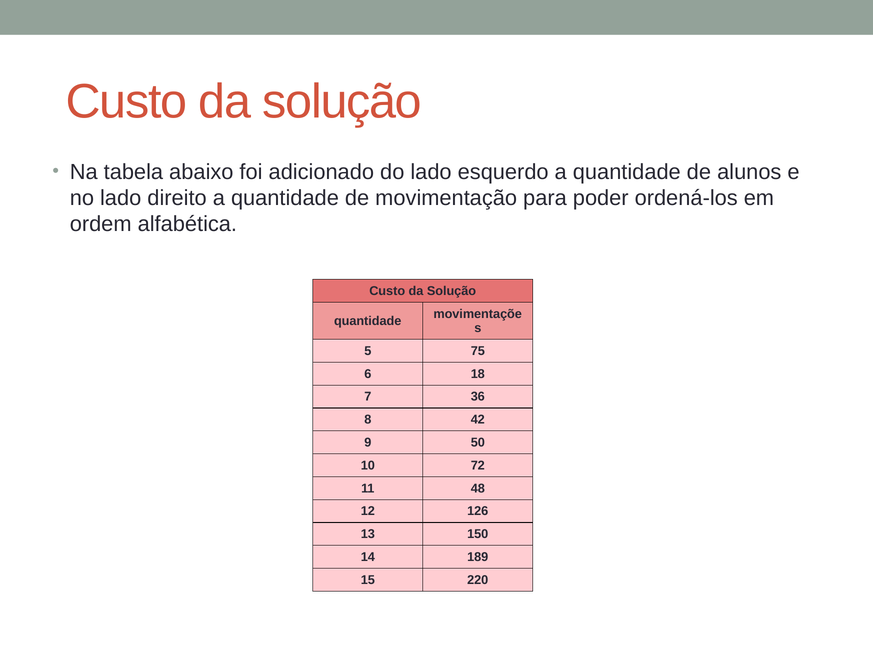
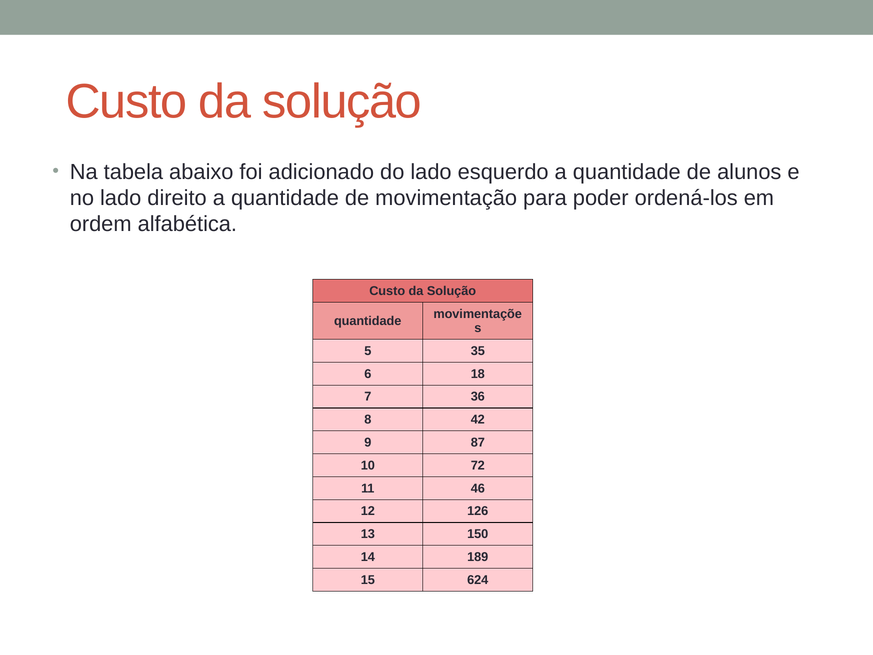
75: 75 -> 35
50: 50 -> 87
48: 48 -> 46
220: 220 -> 624
